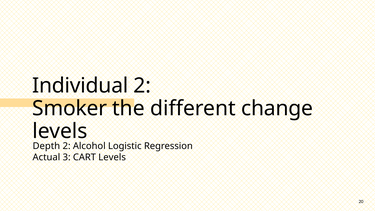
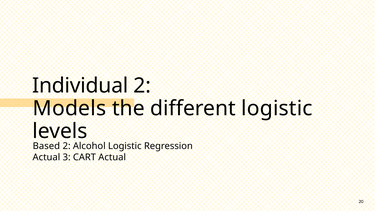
Smoker: Smoker -> Models
different change: change -> logistic
Depth: Depth -> Based
CART Levels: Levels -> Actual
